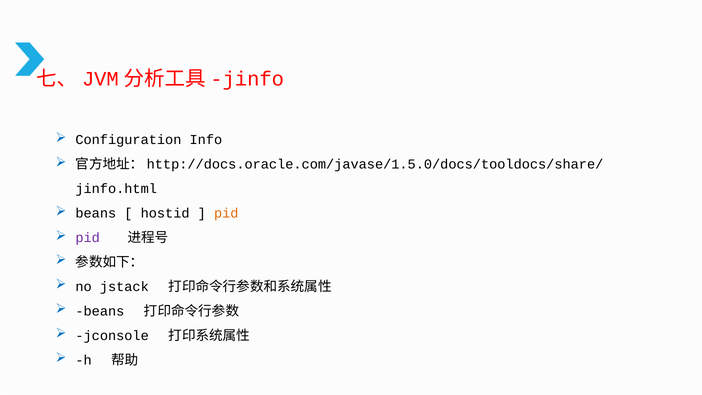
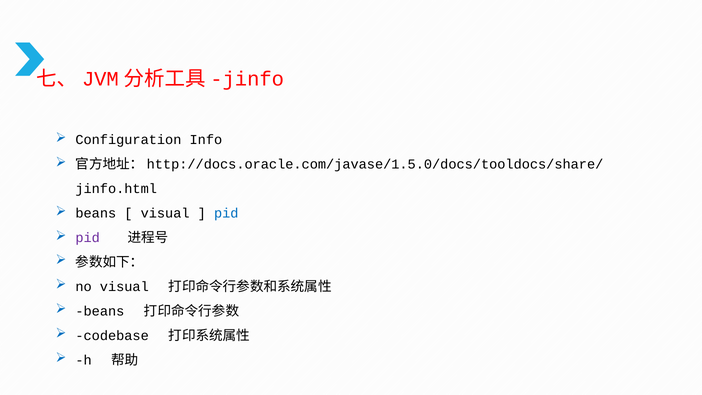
hostid at (165, 213): hostid -> visual
pid at (226, 213) colour: orange -> blue
no jstack: jstack -> visual
jconsole: jconsole -> codebase
